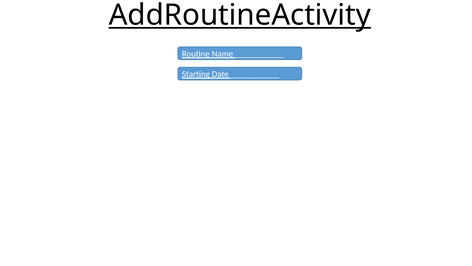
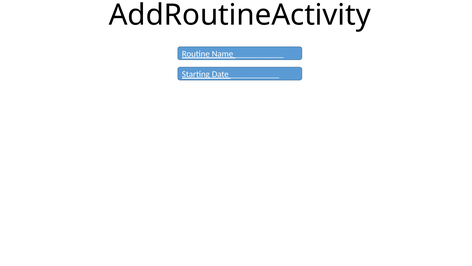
AddRoutineActivity underline: present -> none
